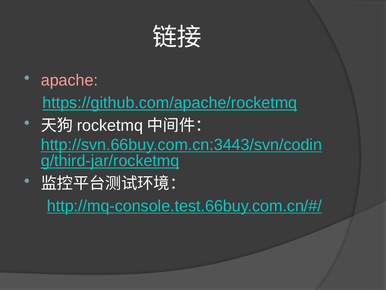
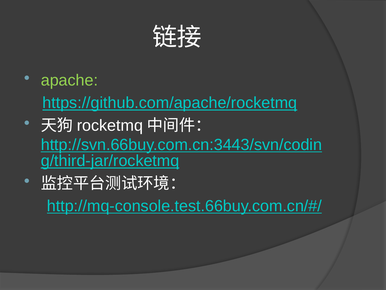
apache colour: pink -> light green
